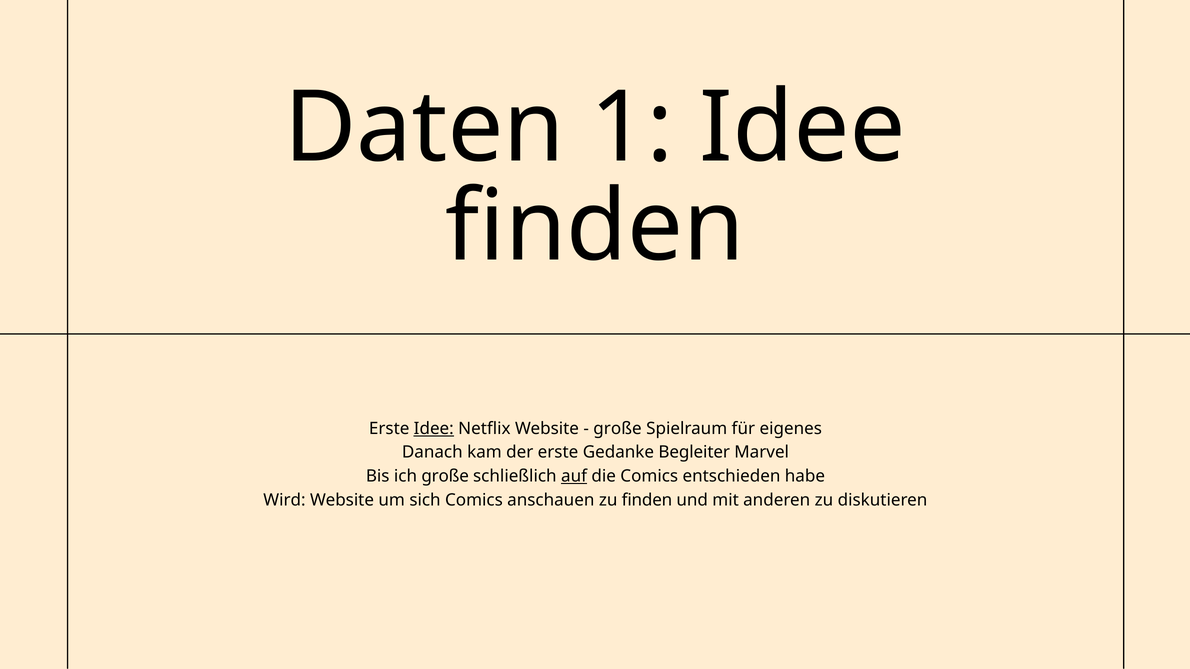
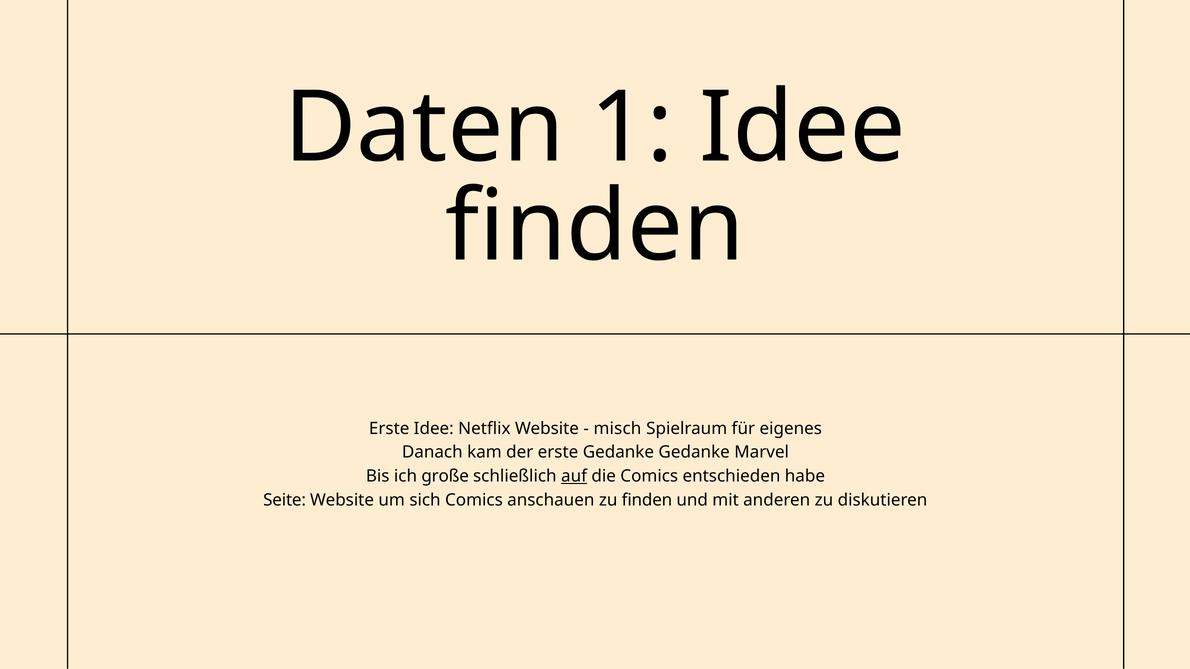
Idee at (434, 429) underline: present -> none
große at (618, 429): große -> misch
Gedanke Begleiter: Begleiter -> Gedanke
Wird: Wird -> Seite
